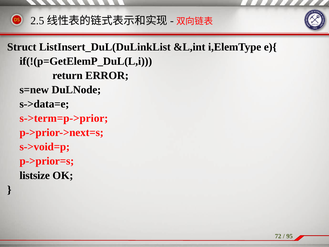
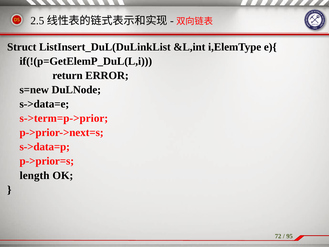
s->void=p: s->void=p -> s->data=p
listsize: listsize -> length
